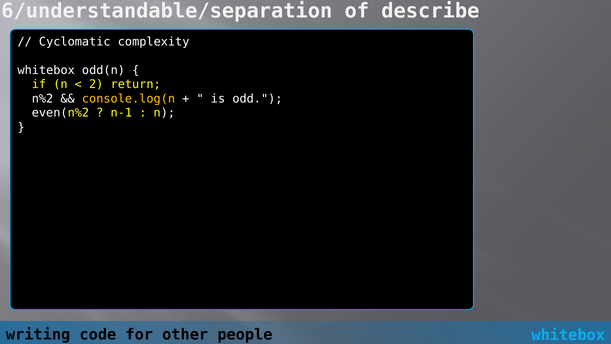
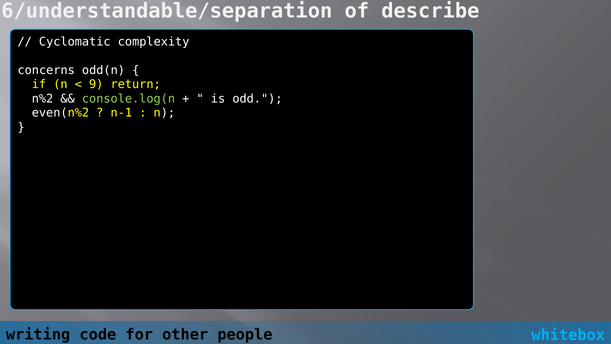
whitebox at (46, 70): whitebox -> concerns
2: 2 -> 9
console.log(n colour: yellow -> light green
